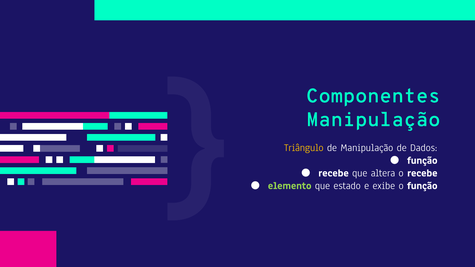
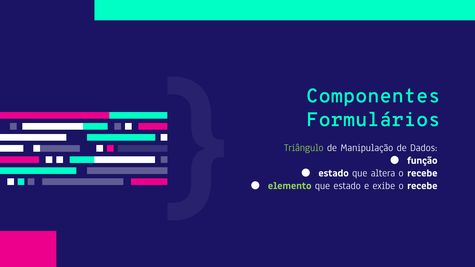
Manipulação at (373, 120): Manipulação -> Formulários
Triângulo colour: yellow -> light green
recebe at (334, 173): recebe -> estado
exibe o função: função -> recebe
